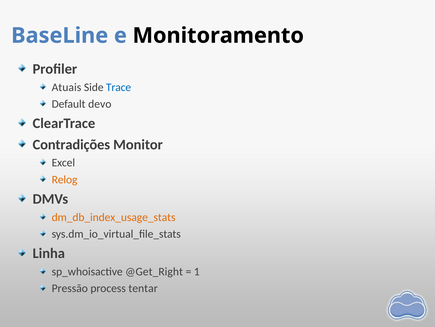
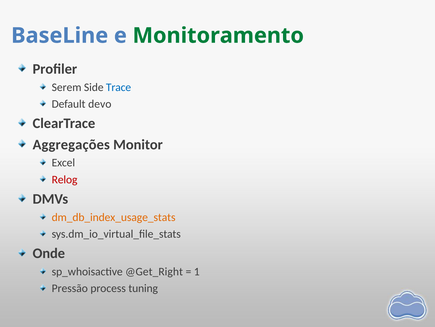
Monitoramento colour: black -> green
Atuais: Atuais -> Serem
Contradições: Contradições -> Aggregações
Relog colour: orange -> red
Linha: Linha -> Onde
tentar: tentar -> tuning
